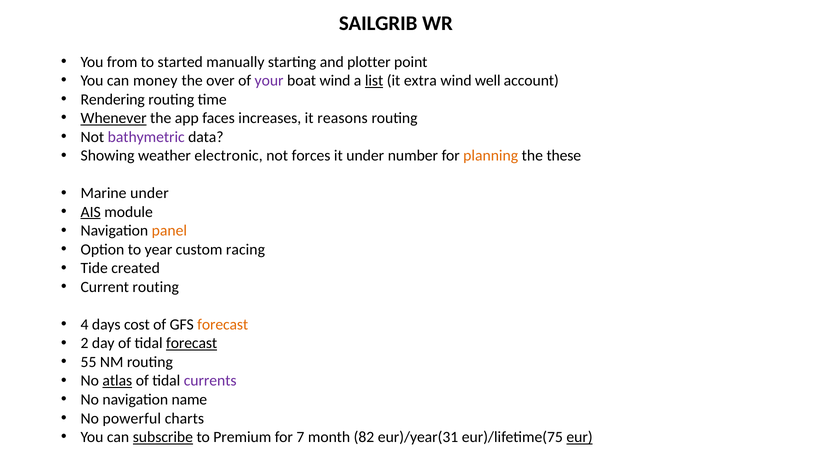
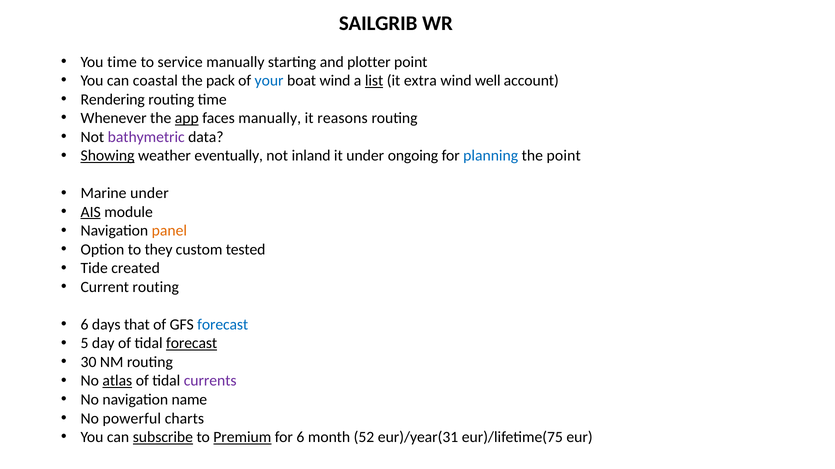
You from: from -> time
started: started -> service
money: money -> coastal
over: over -> pack
your colour: purple -> blue
Whenever underline: present -> none
app underline: none -> present
faces increases: increases -> manually
Showing underline: none -> present
electronic: electronic -> eventually
forces: forces -> inland
number: number -> ongoing
planning colour: orange -> blue
the these: these -> point
year: year -> they
racing: racing -> tested
4 at (85, 325): 4 -> 6
cost: cost -> that
forecast at (223, 325) colour: orange -> blue
2: 2 -> 5
55: 55 -> 30
Premium underline: none -> present
for 7: 7 -> 6
82: 82 -> 52
eur underline: present -> none
